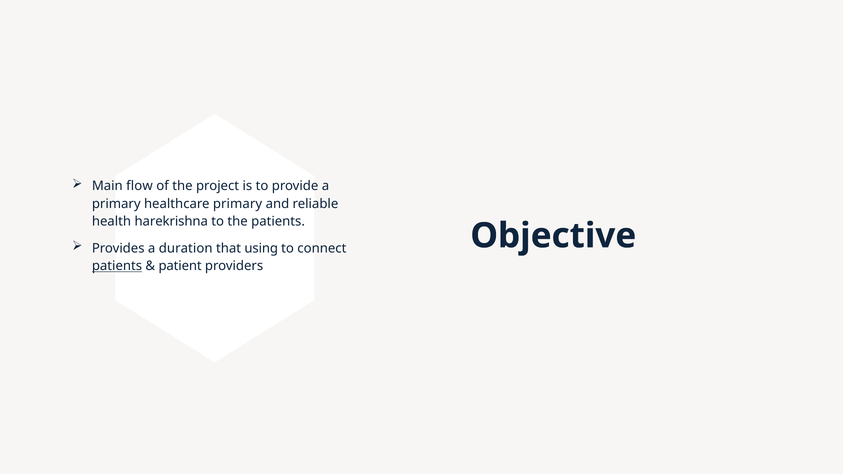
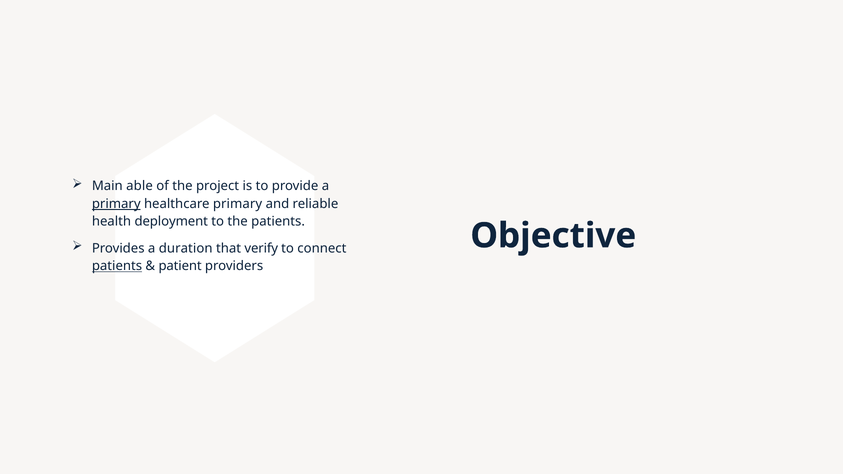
flow: flow -> able
primary at (116, 204) underline: none -> present
harekrishna: harekrishna -> deployment
using: using -> verify
